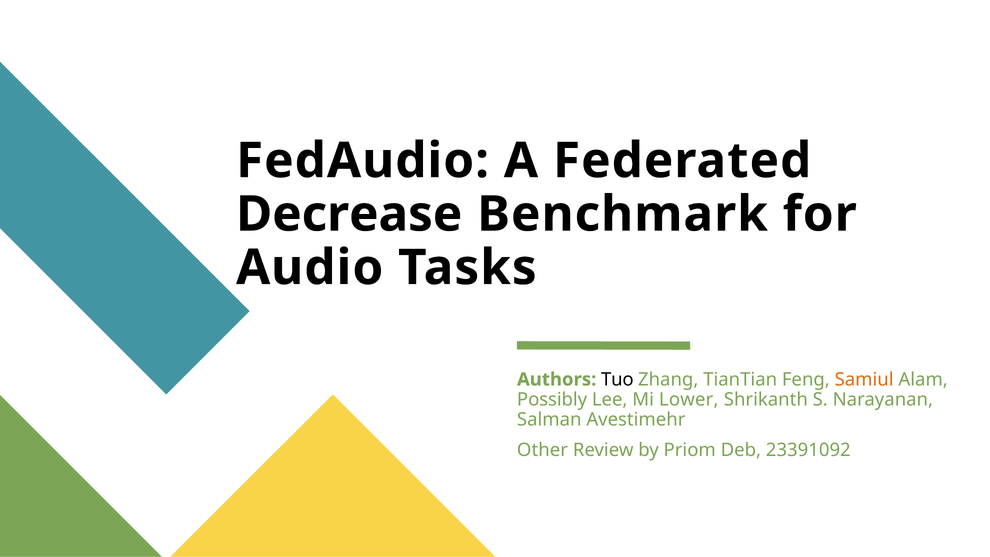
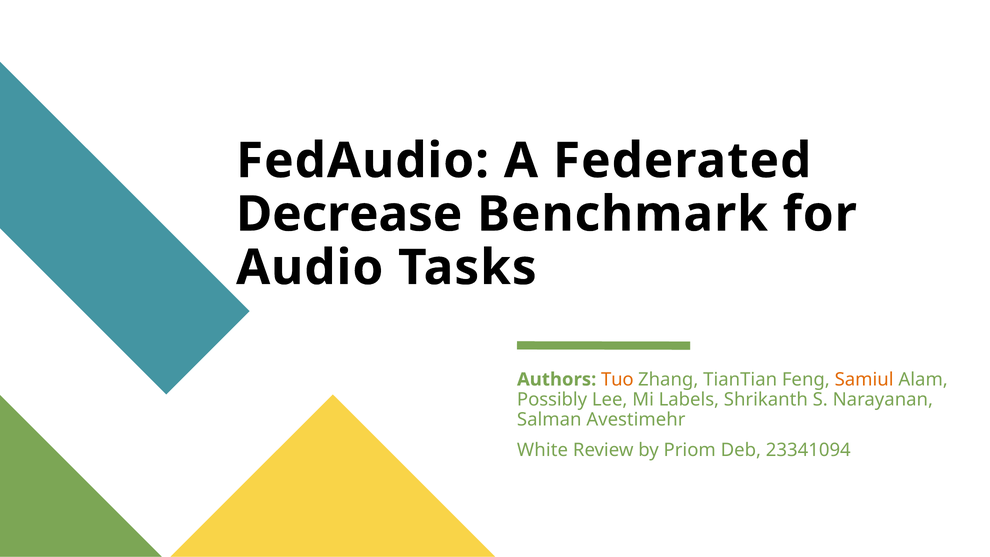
Tuo colour: black -> orange
Lower: Lower -> Labels
Other: Other -> White
23391092: 23391092 -> 23341094
